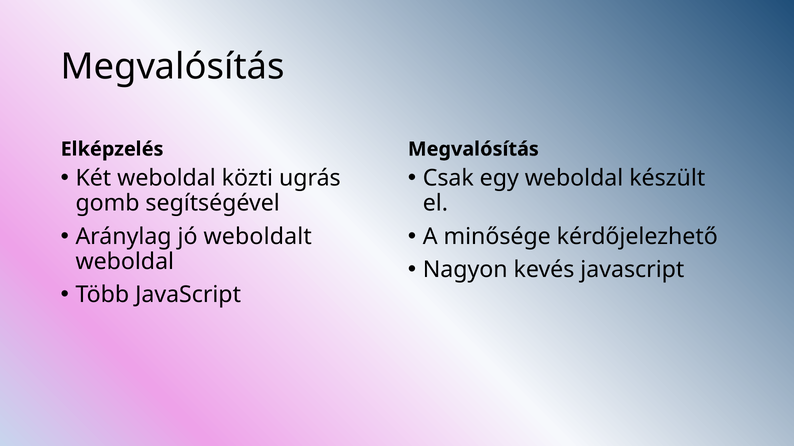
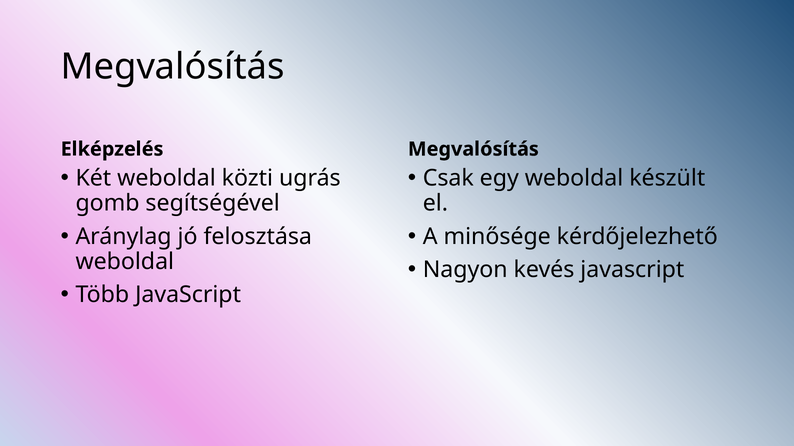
weboldalt: weboldalt -> felosztása
